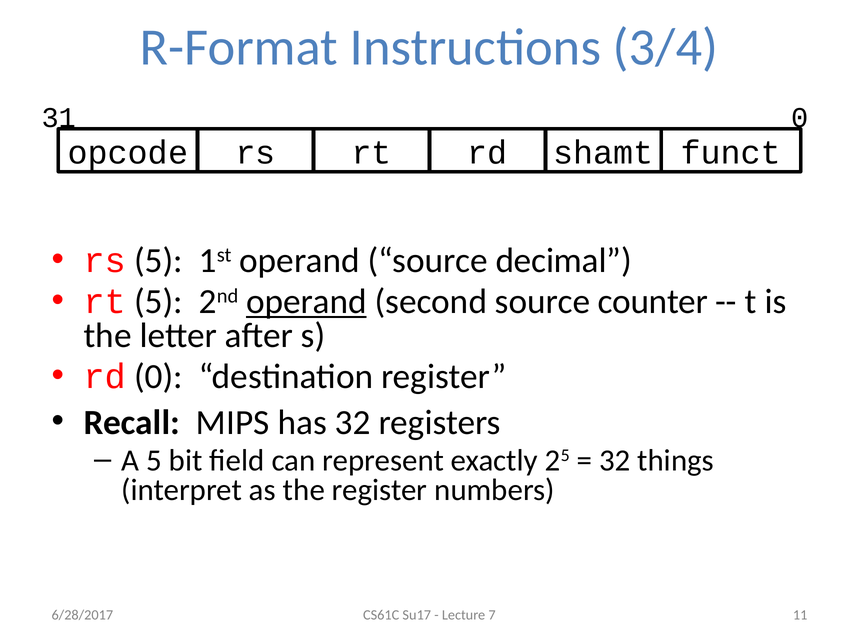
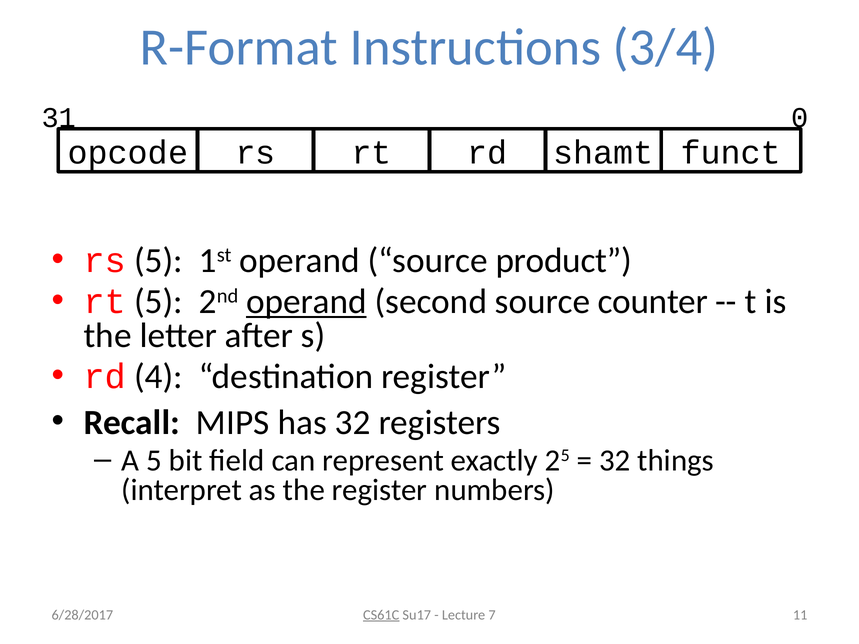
decimal: decimal -> product
rd 0: 0 -> 4
CS61C underline: none -> present
